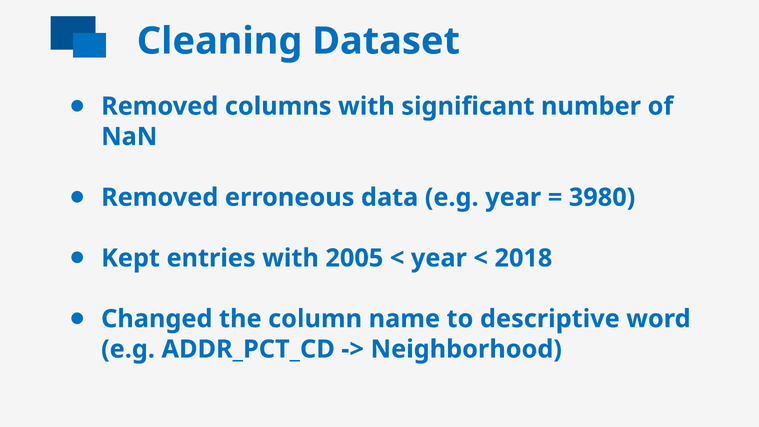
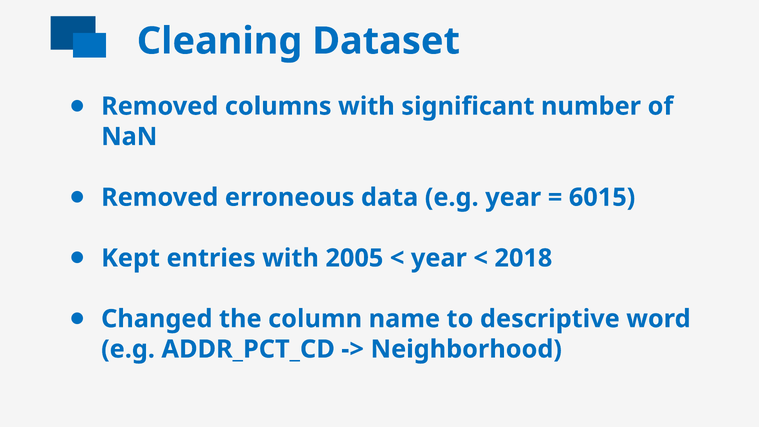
3980: 3980 -> 6015
